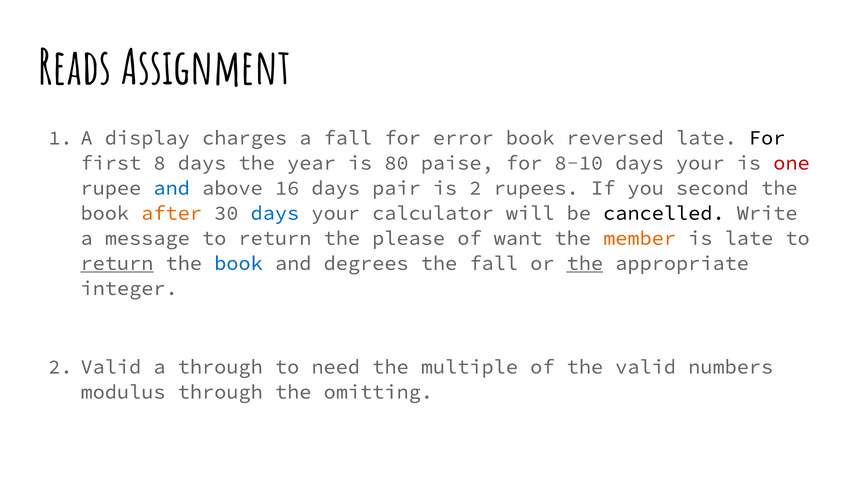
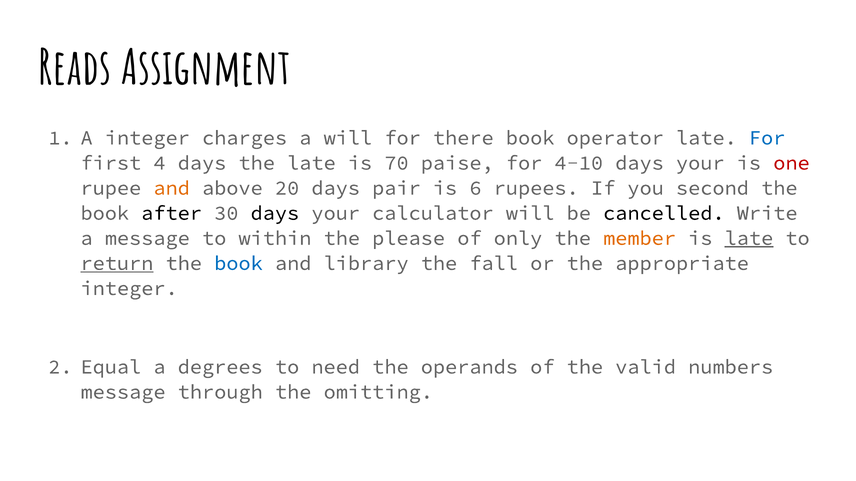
A display: display -> integer
a fall: fall -> will
error: error -> there
reversed: reversed -> operator
For at (767, 138) colour: black -> blue
8: 8 -> 4
the year: year -> late
80: 80 -> 70
8-10: 8-10 -> 4-10
and at (172, 188) colour: blue -> orange
16: 16 -> 20
is 2: 2 -> 6
after colour: orange -> black
days at (275, 213) colour: blue -> black
return at (275, 238): return -> within
want: want -> only
late at (749, 238) underline: none -> present
degrees: degrees -> library
the at (585, 264) underline: present -> none
Valid at (111, 367): Valid -> Equal
a through: through -> degrees
multiple: multiple -> operands
modulus at (123, 392): modulus -> message
